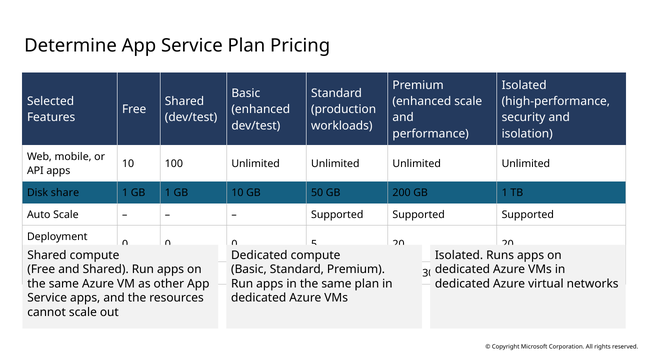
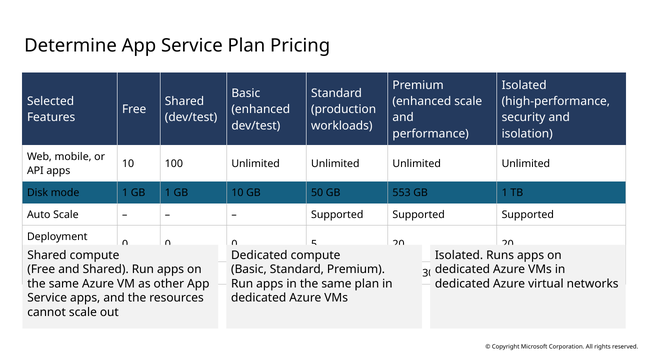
share: share -> mode
200: 200 -> 553
